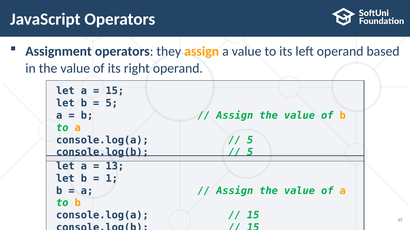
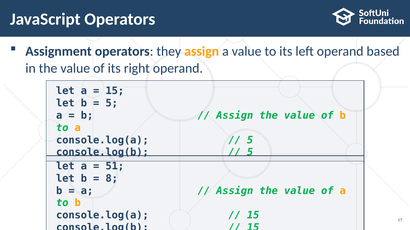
13: 13 -> 51
1: 1 -> 8
